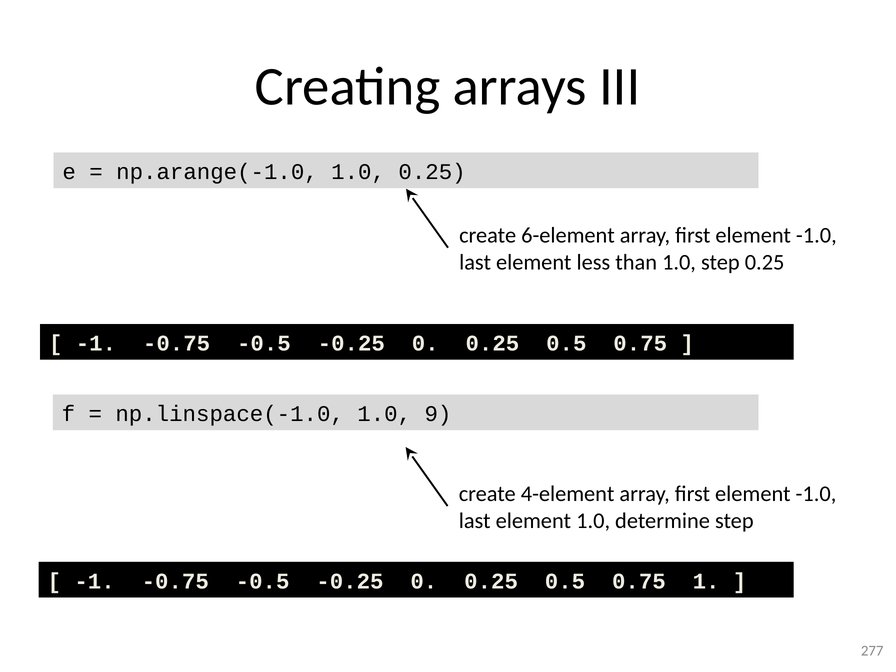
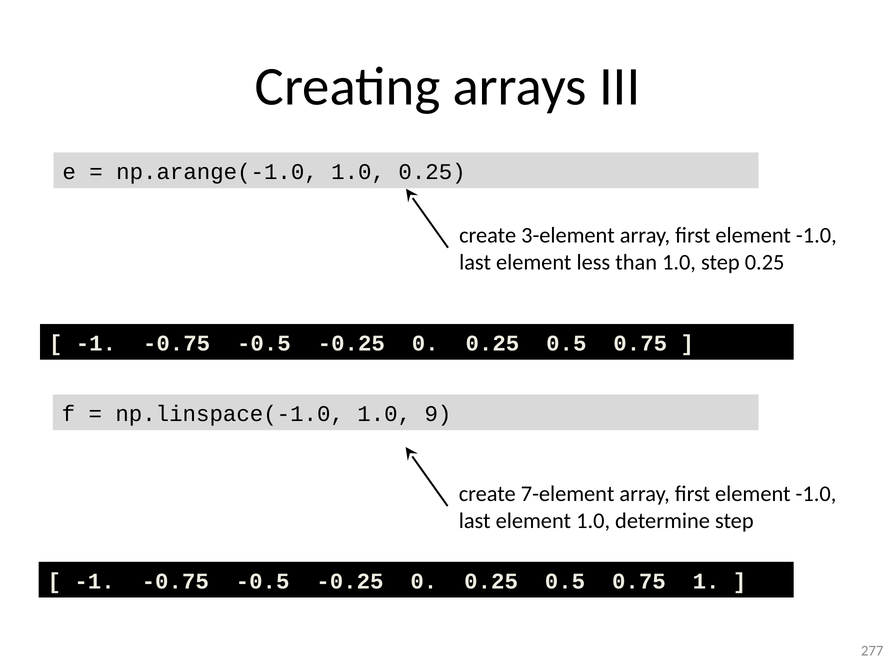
6-element: 6-element -> 3-element
4-element: 4-element -> 7-element
